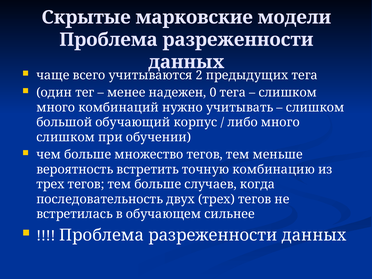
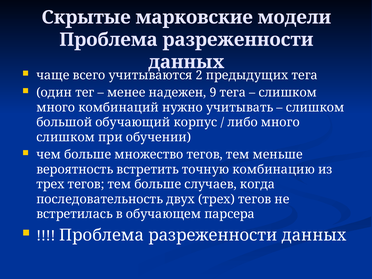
0: 0 -> 9
сильнее: сильнее -> парсера
